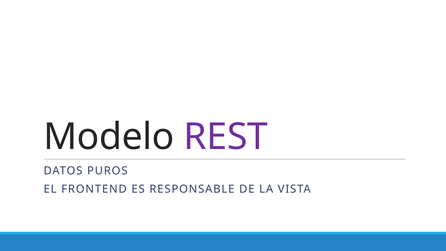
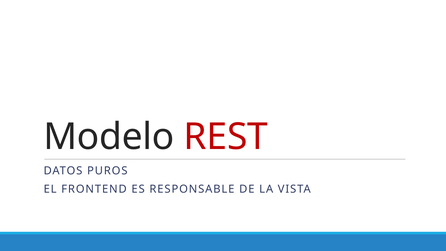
REST colour: purple -> red
